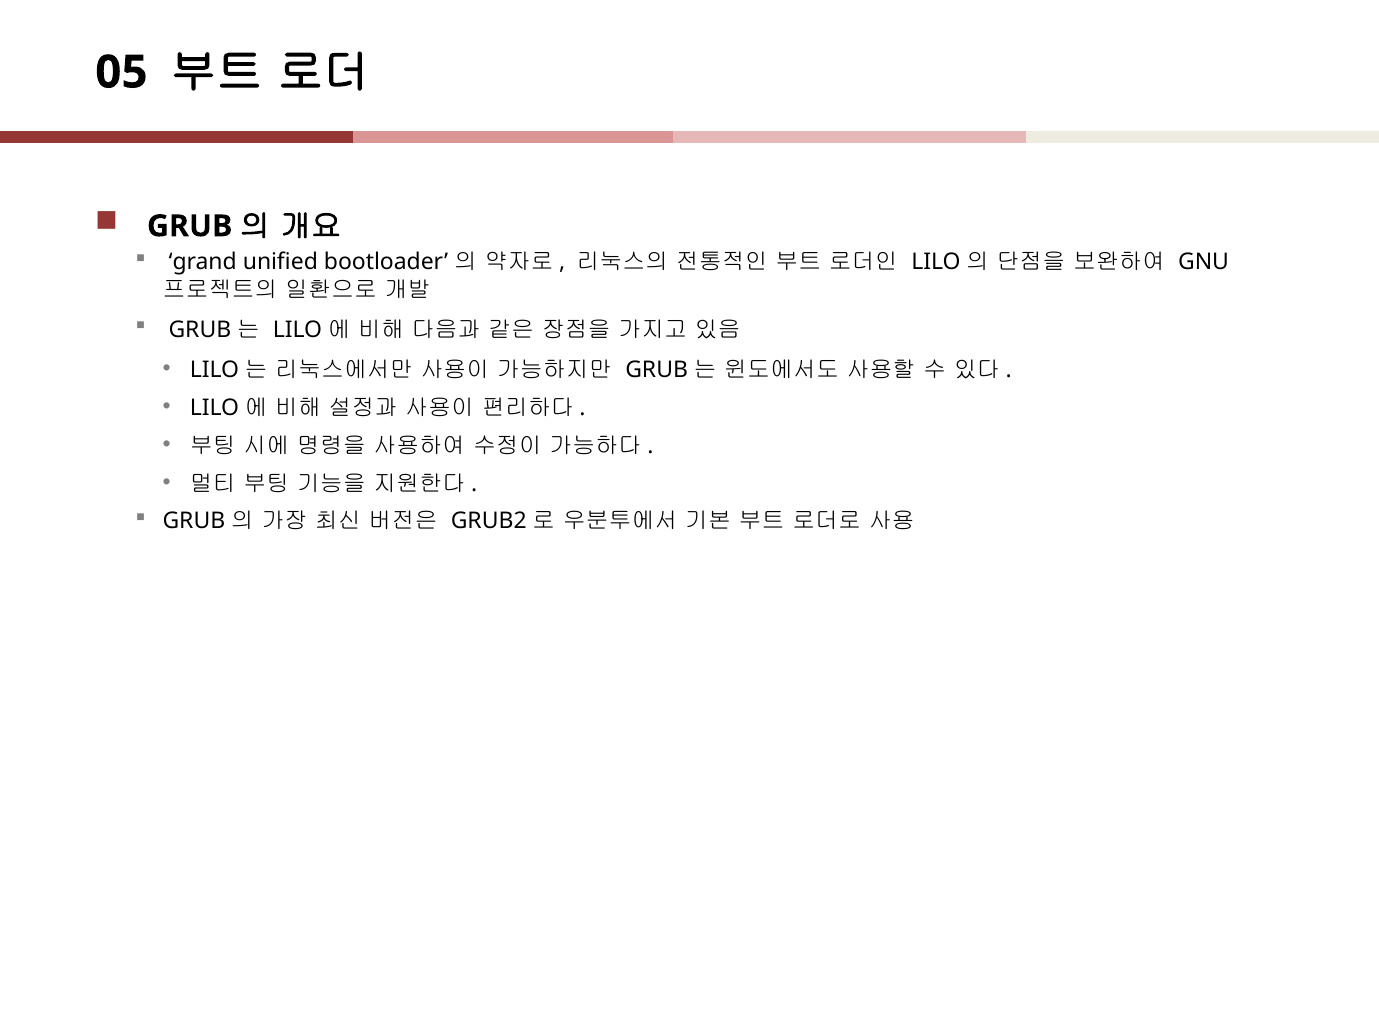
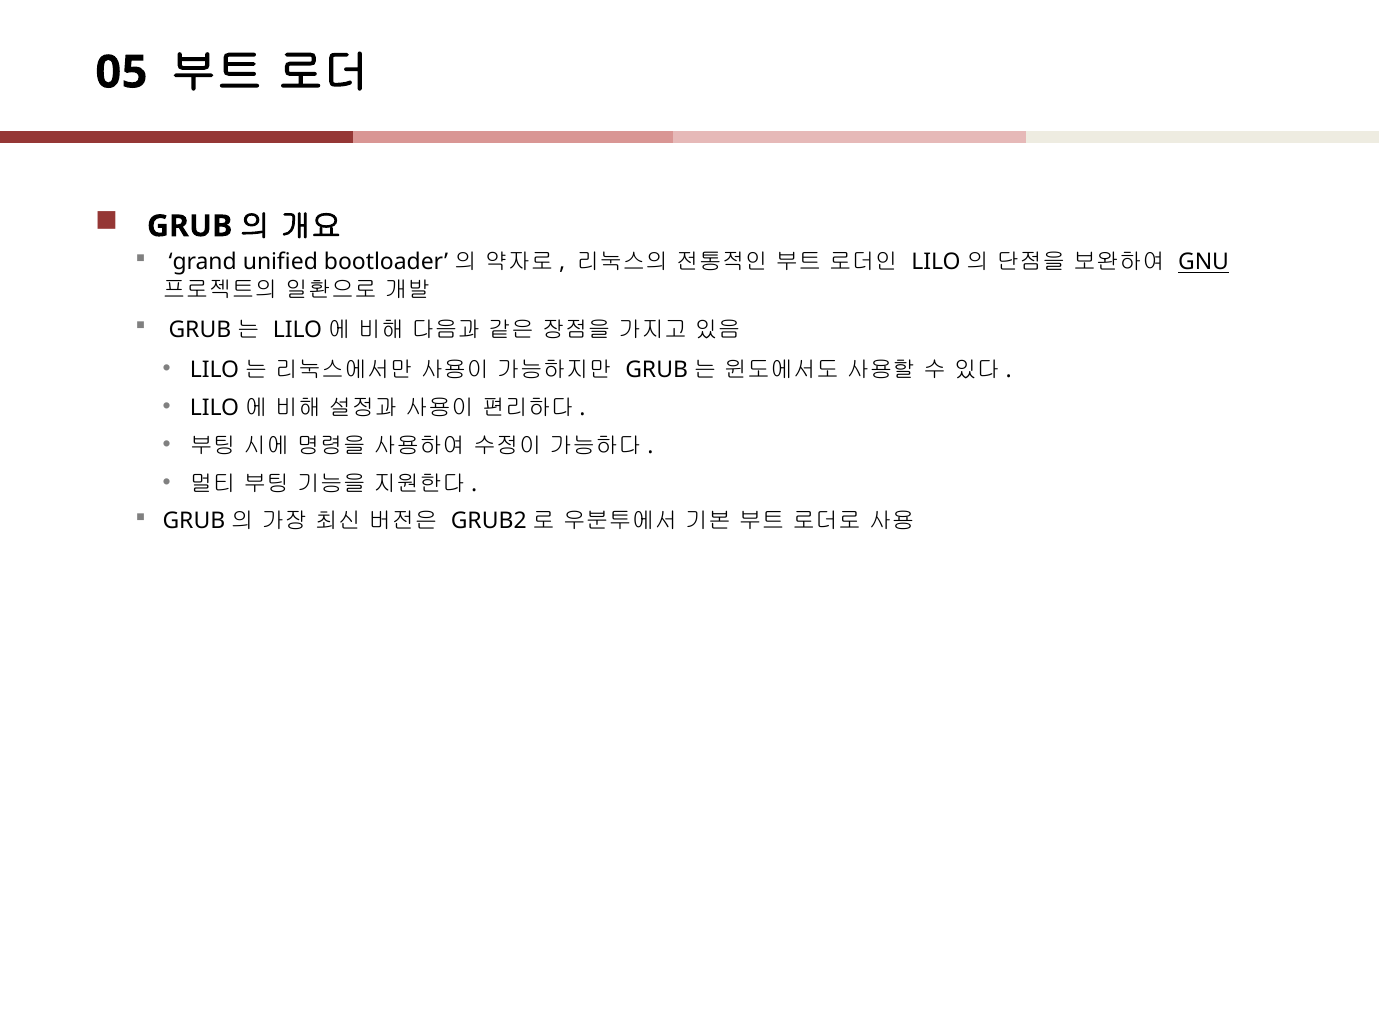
GNU underline: none -> present
